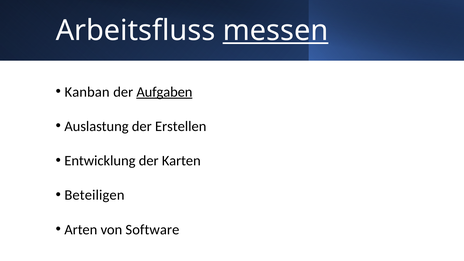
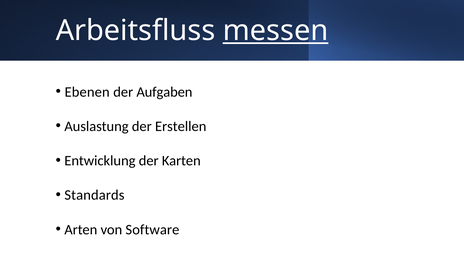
Kanban: Kanban -> Ebenen
Aufgaben underline: present -> none
Beteiligen: Beteiligen -> Standards
